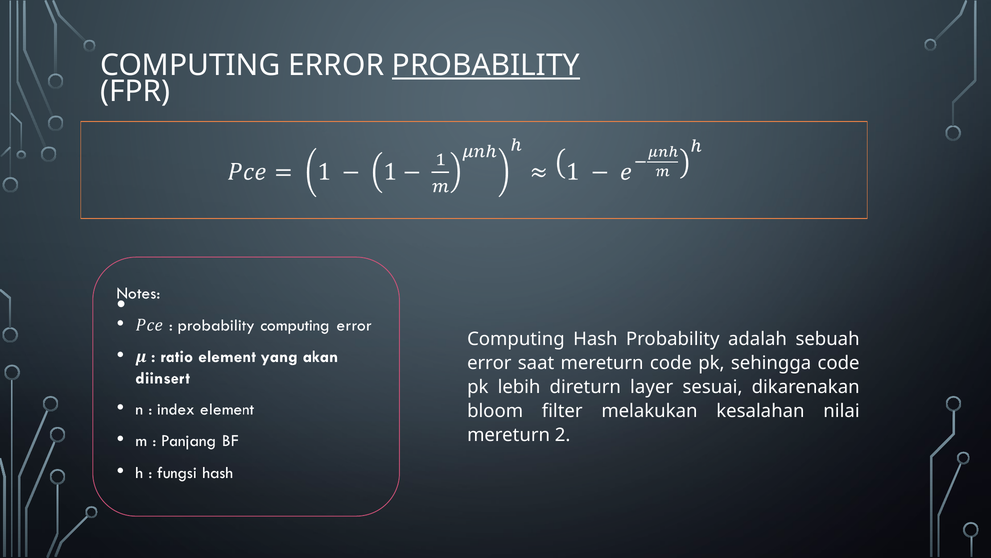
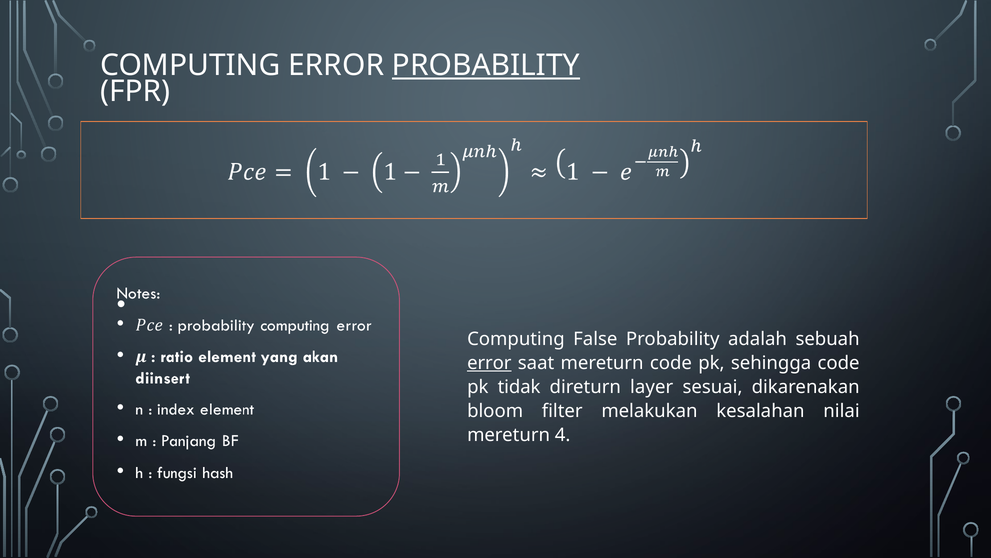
Hash: Hash -> False
error at (489, 363) underline: none -> present
lebih: lebih -> tidak
2: 2 -> 4
